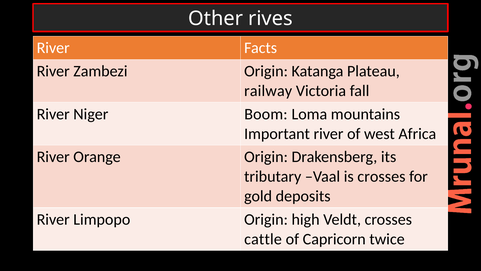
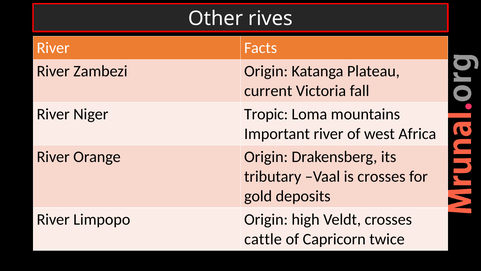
railway: railway -> current
Boom: Boom -> Tropic
